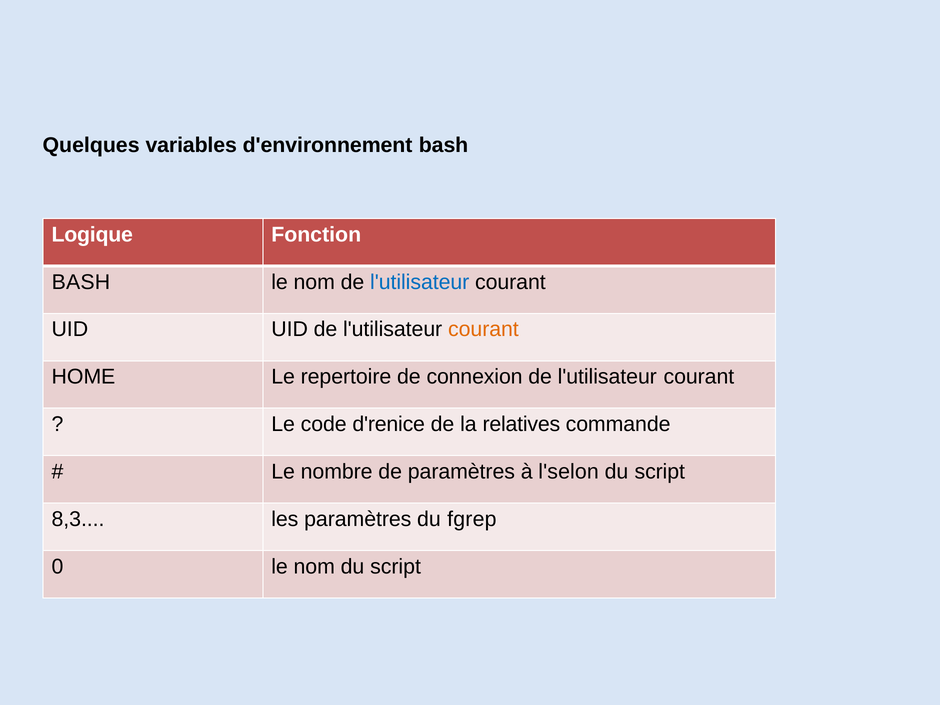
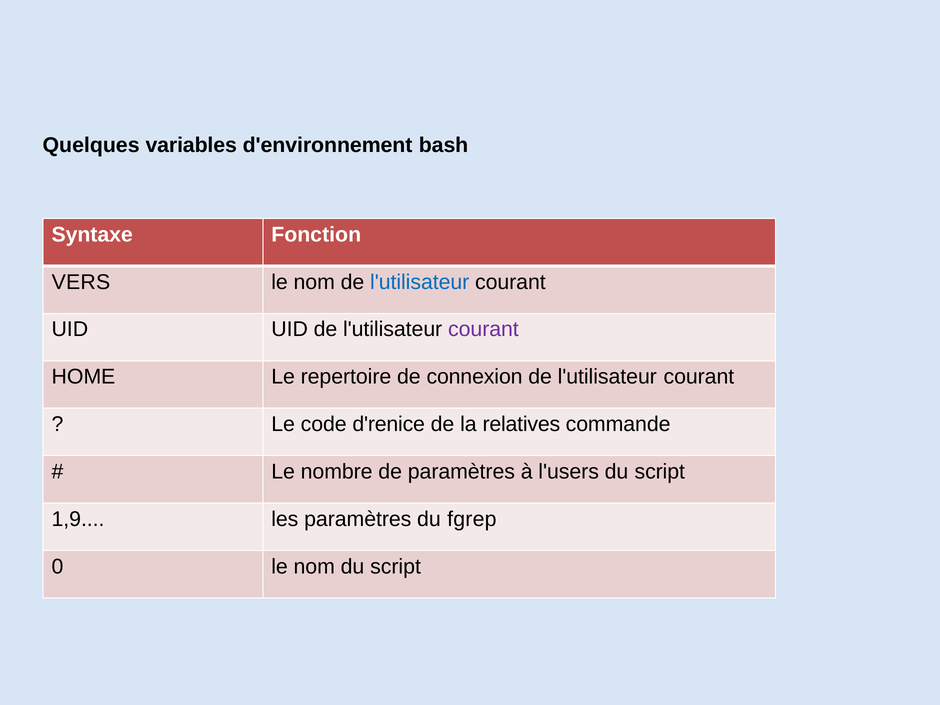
Logique: Logique -> Syntaxe
BASH at (81, 282): BASH -> VERS
courant at (483, 329) colour: orange -> purple
l'selon: l'selon -> l'users
8,3: 8,3 -> 1,9
